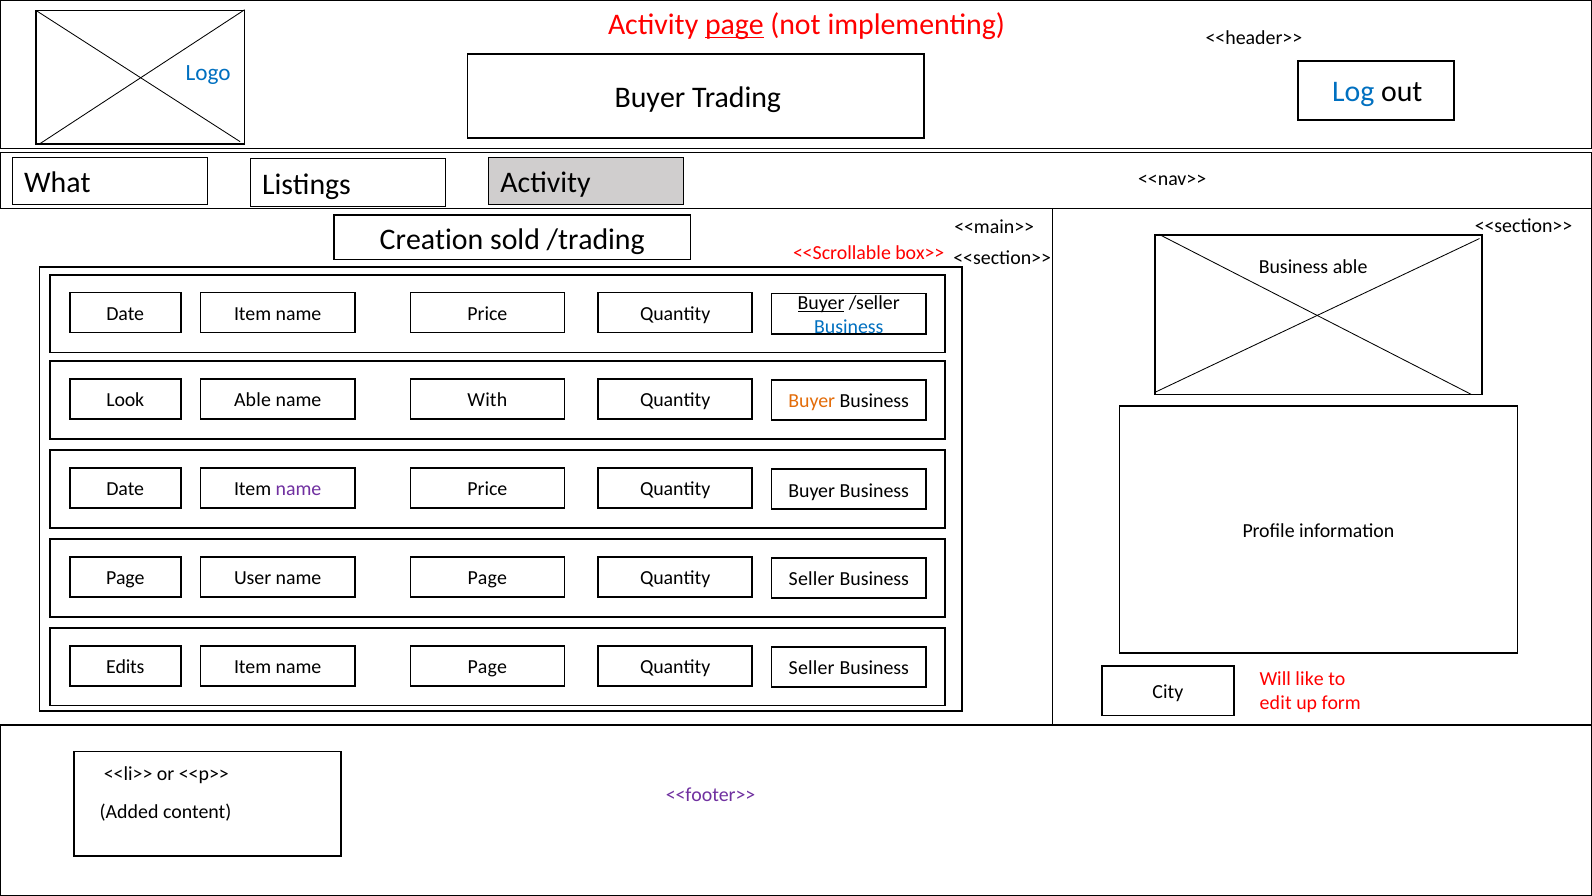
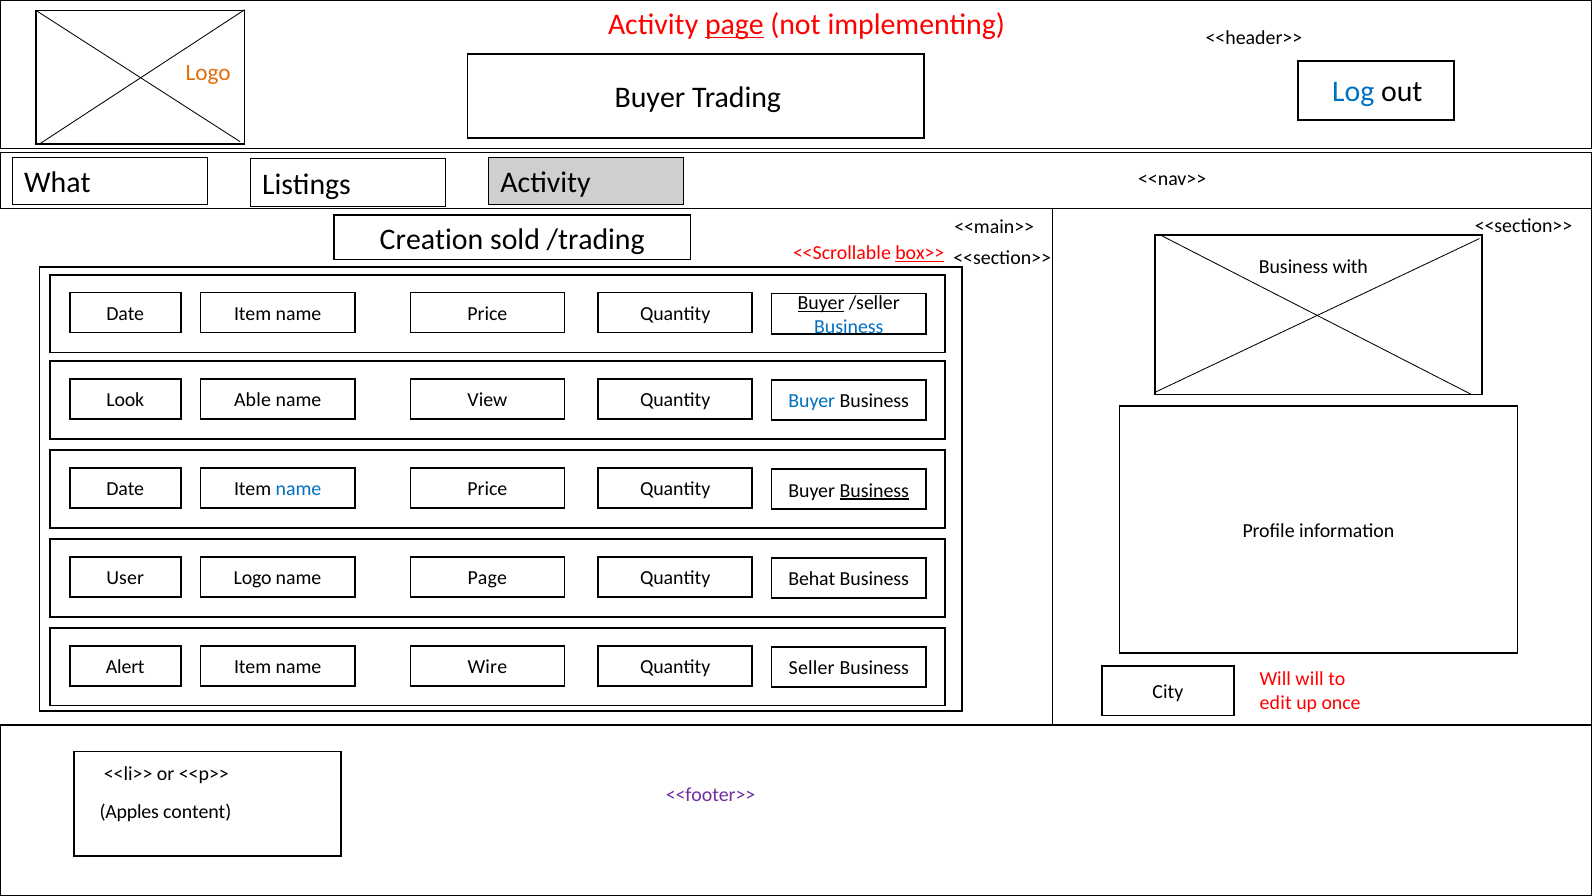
Logo at (208, 73) colour: blue -> orange
box>> underline: none -> present
Business able: able -> with
With: With -> View
Buyer at (812, 401) colour: orange -> blue
name at (298, 489) colour: purple -> blue
Business at (874, 490) underline: none -> present
Page at (125, 578): Page -> User
User at (253, 578): User -> Logo
Seller at (812, 579): Seller -> Behat
Edits: Edits -> Alert
Page at (487, 667): Page -> Wire
Will like: like -> will
form: form -> once
Added: Added -> Apples
